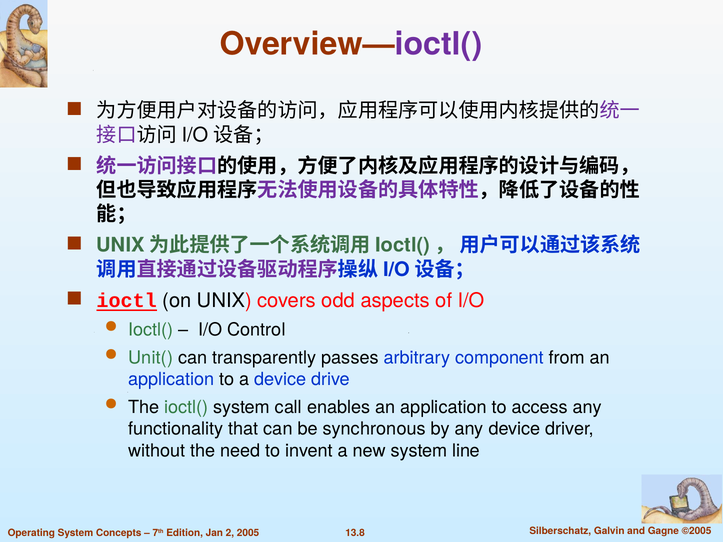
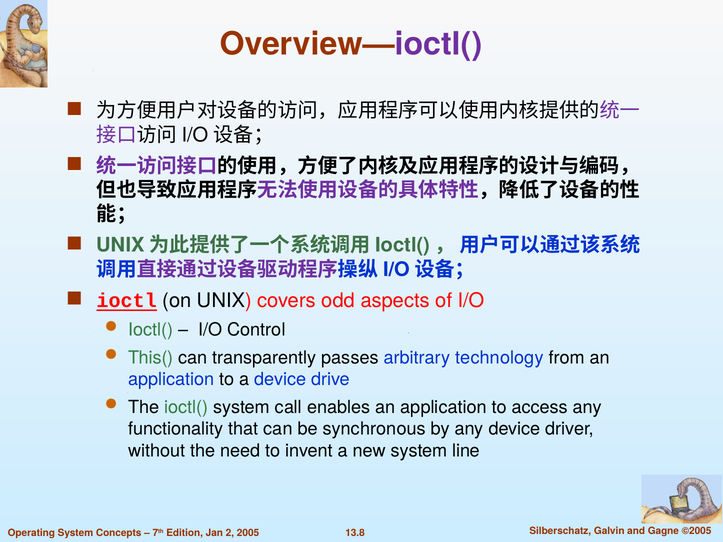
Unit(: Unit( -> This(
component: component -> technology
